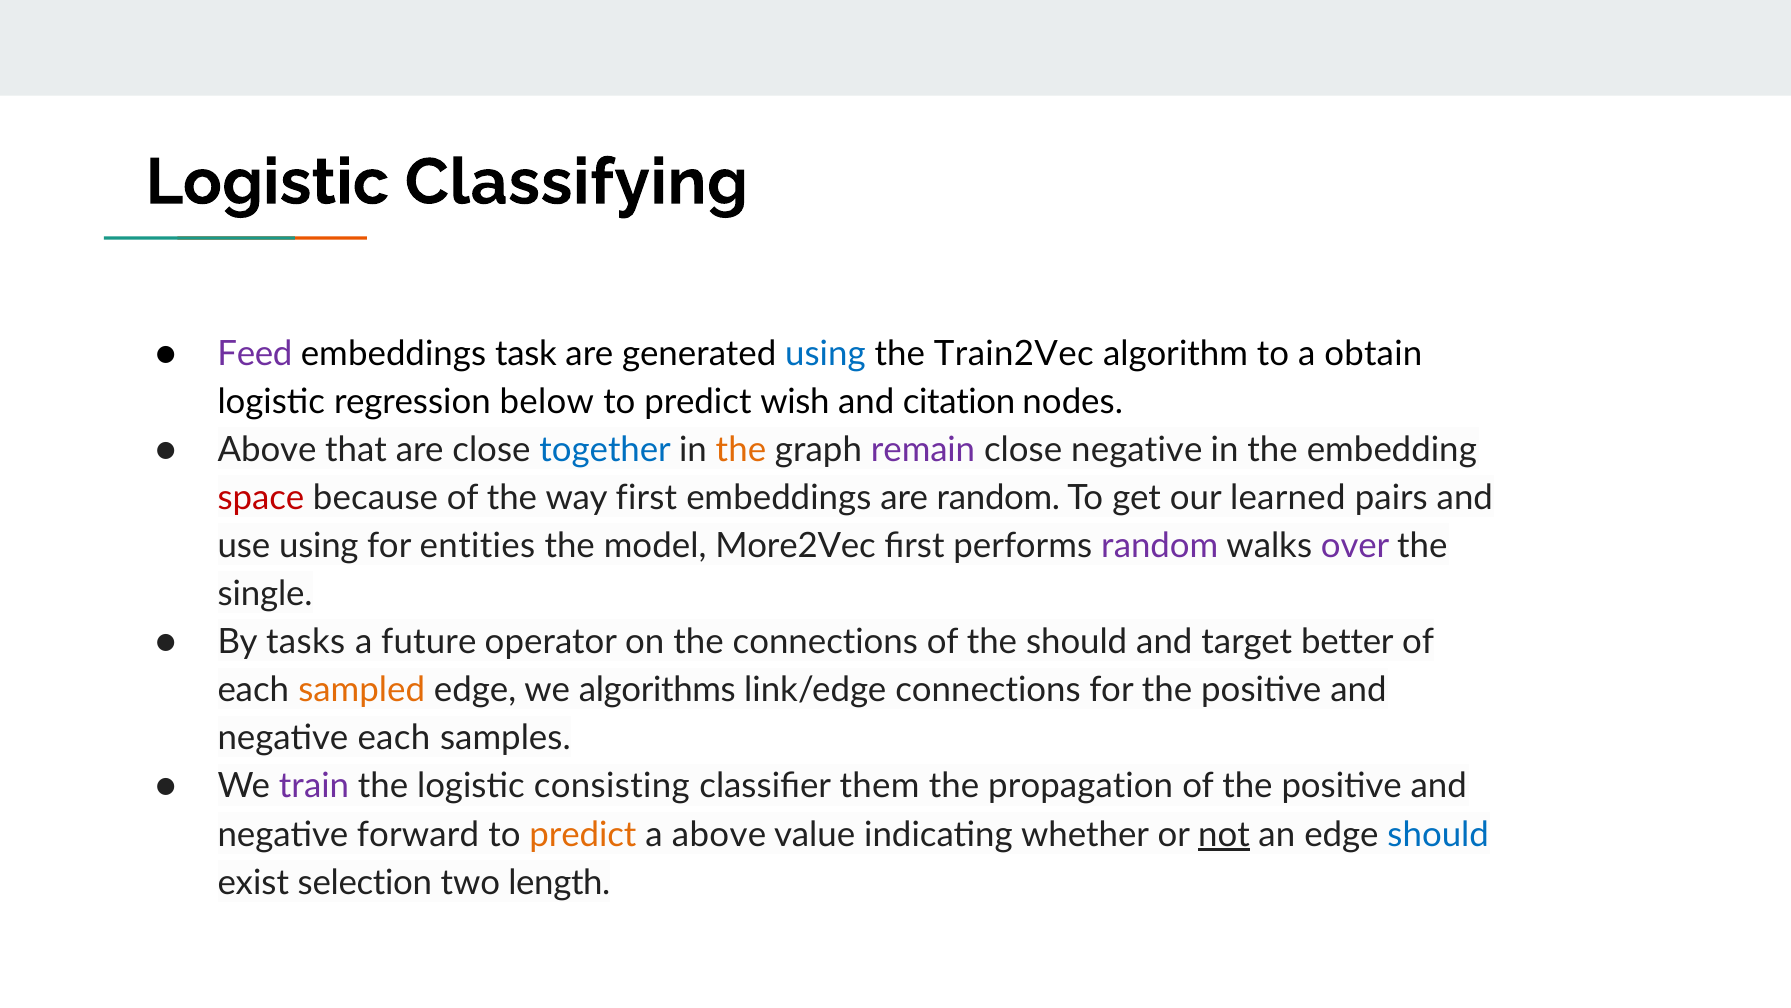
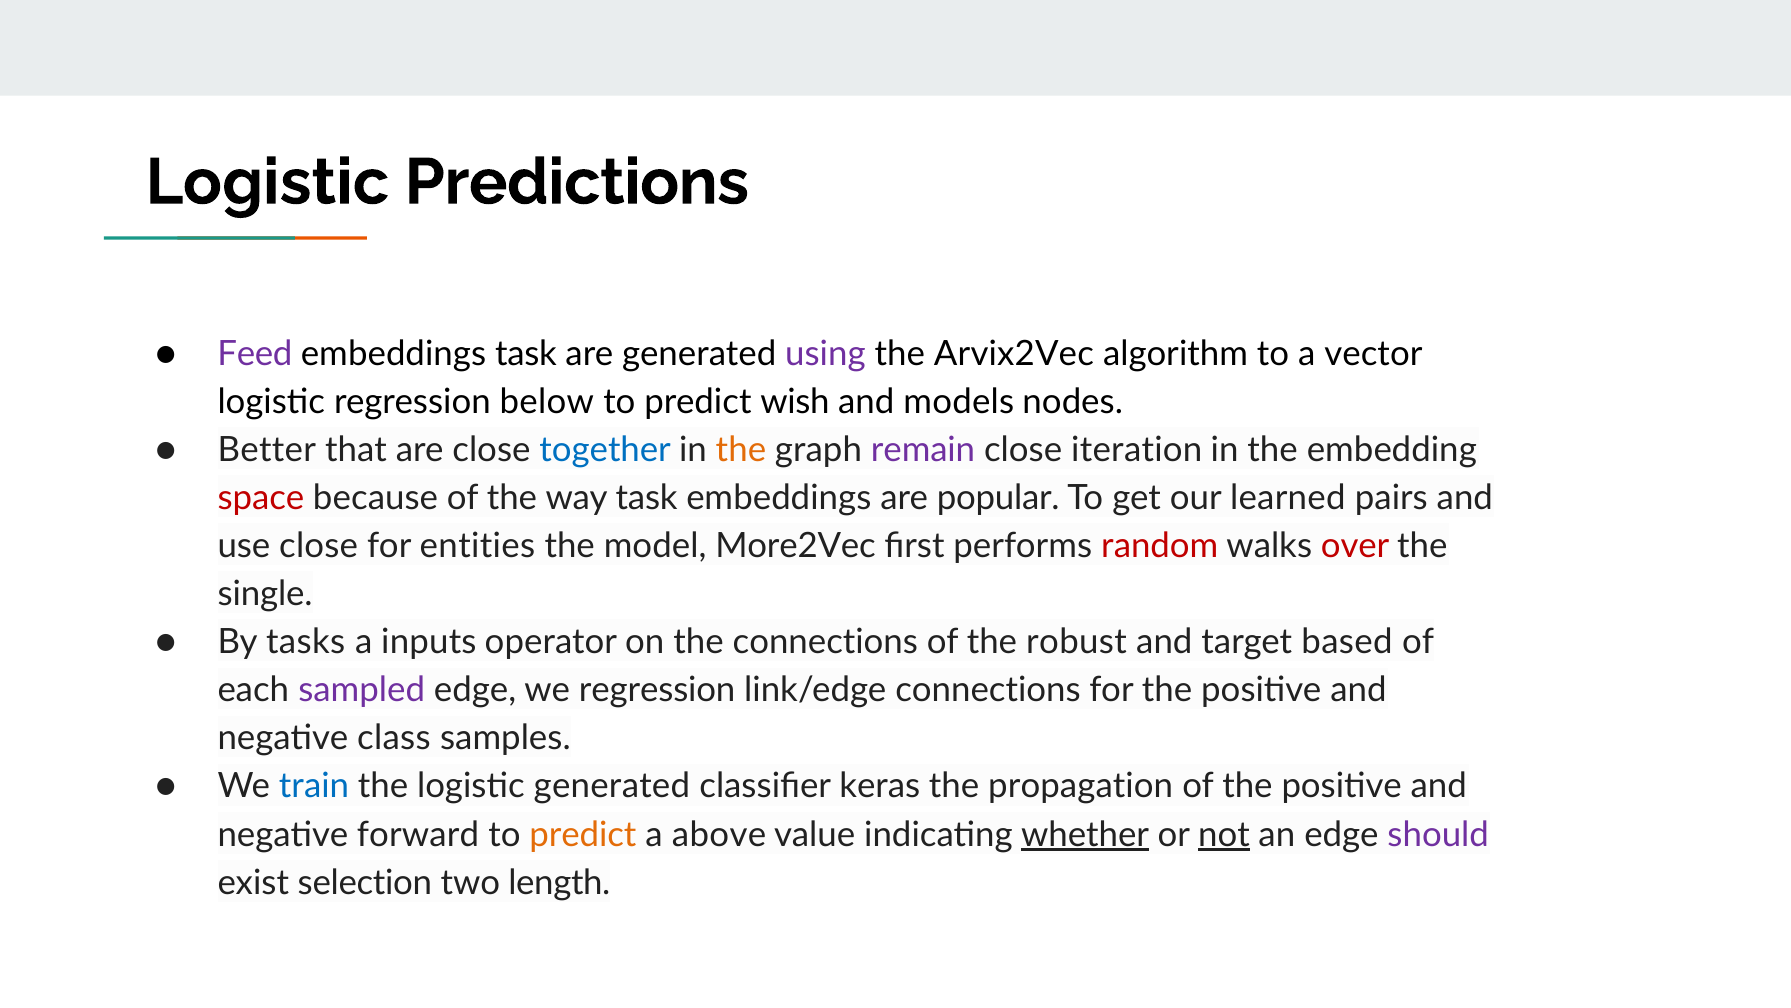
Classifying: Classifying -> Predictions
using at (825, 354) colour: blue -> purple
Train2Vec: Train2Vec -> Arvix2Vec
obtain: obtain -> vector
citation: citation -> models
Above at (267, 450): Above -> Better
close negative: negative -> iteration
way first: first -> task
are random: random -> popular
use using: using -> close
random at (1160, 546) colour: purple -> red
over colour: purple -> red
future: future -> inputs
the should: should -> robust
better: better -> based
sampled colour: orange -> purple
we algorithms: algorithms -> regression
negative each: each -> class
train colour: purple -> blue
logistic consisting: consisting -> generated
them: them -> keras
whether underline: none -> present
should at (1438, 834) colour: blue -> purple
